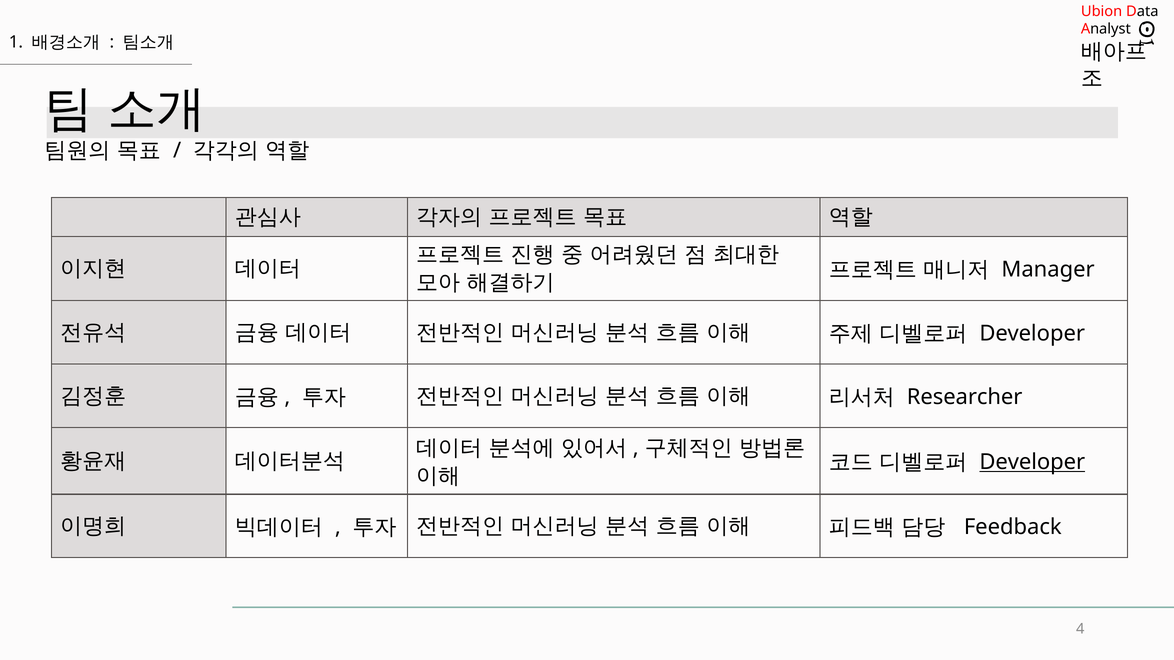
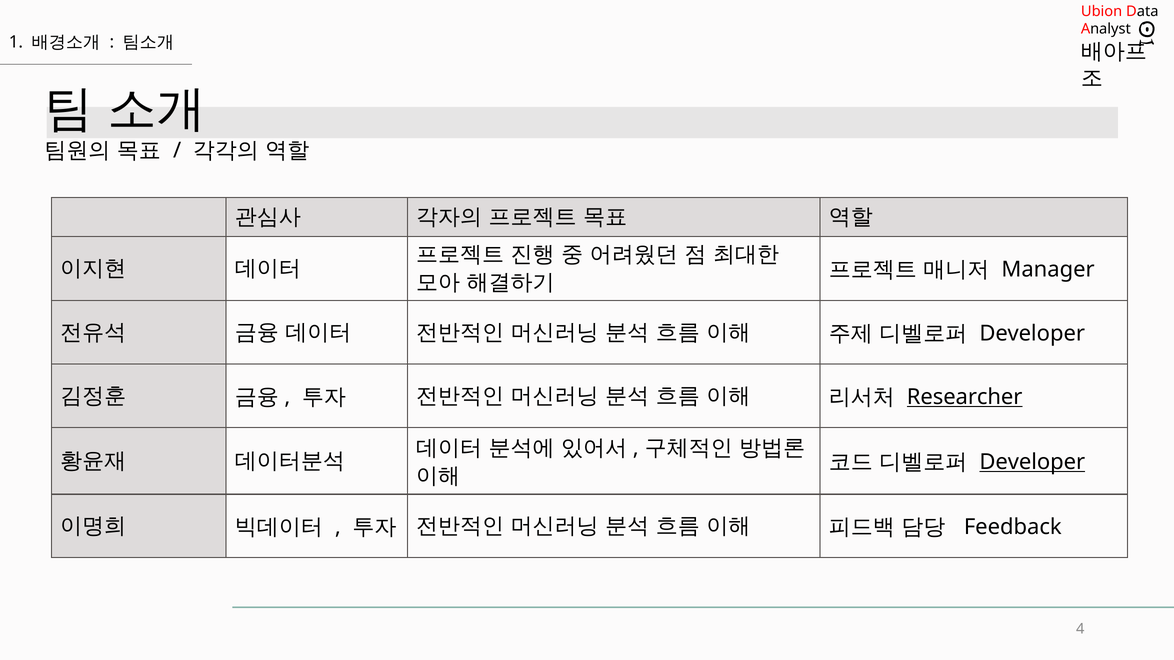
Researcher underline: none -> present
